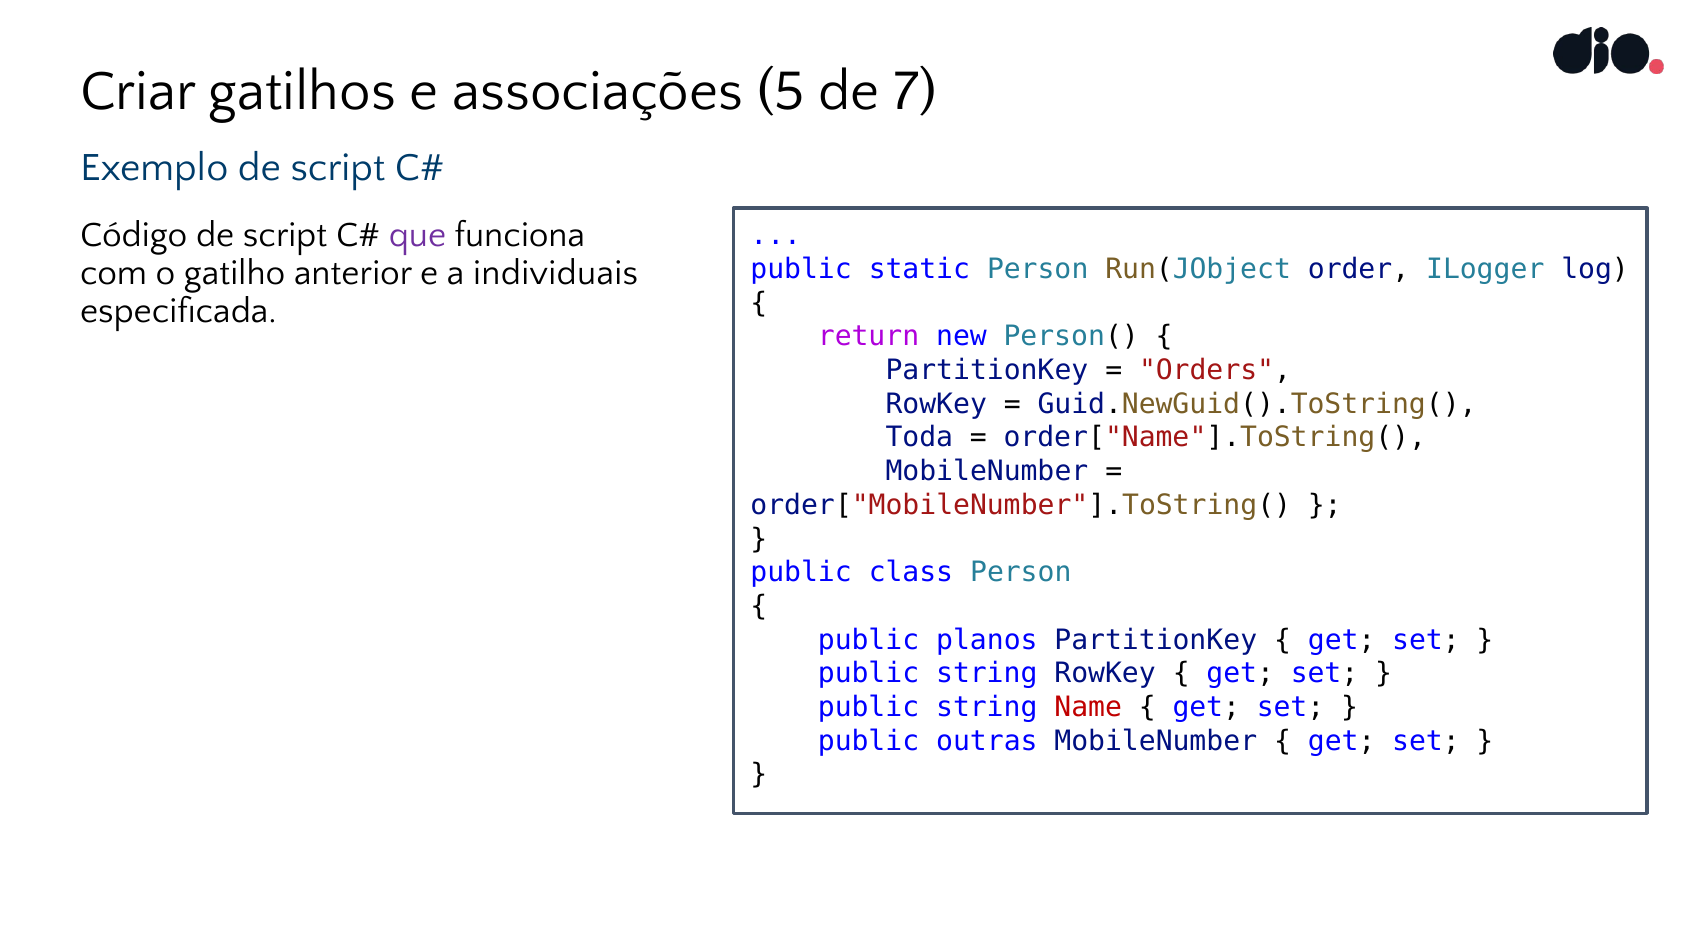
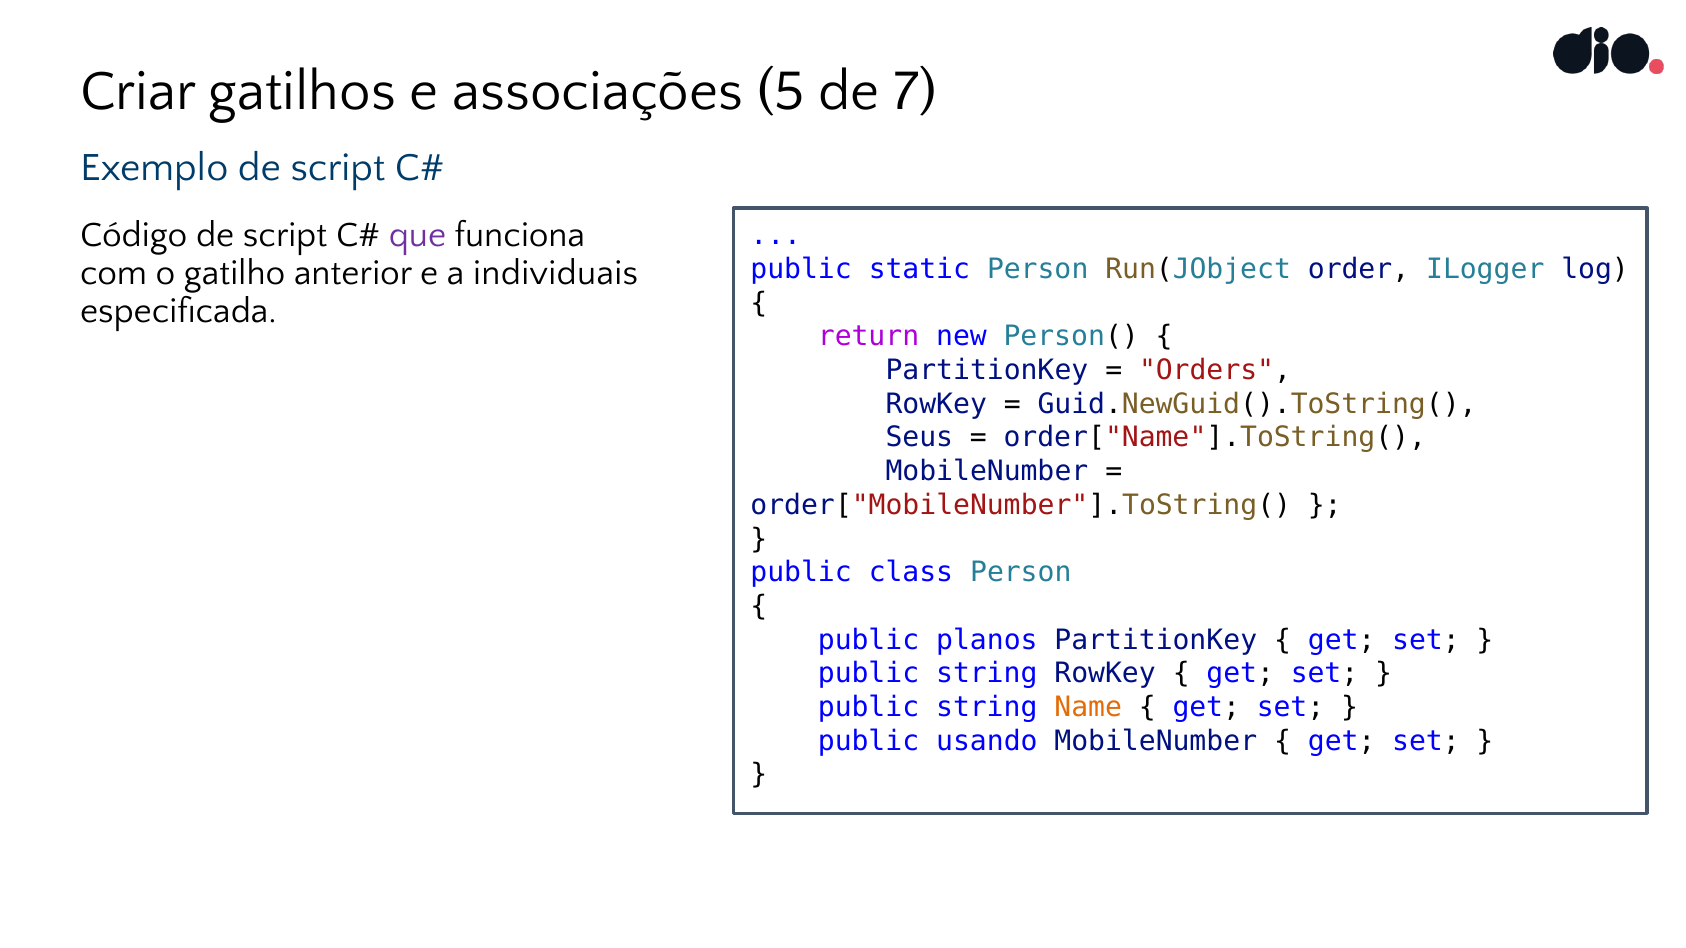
Toda: Toda -> Seus
Name colour: red -> orange
outras: outras -> usando
